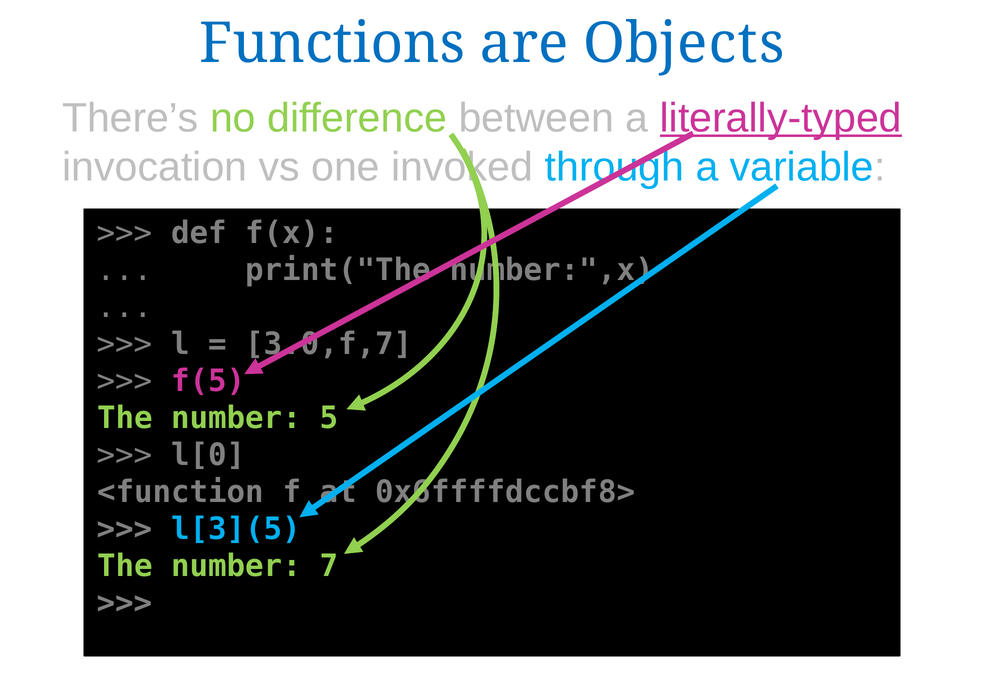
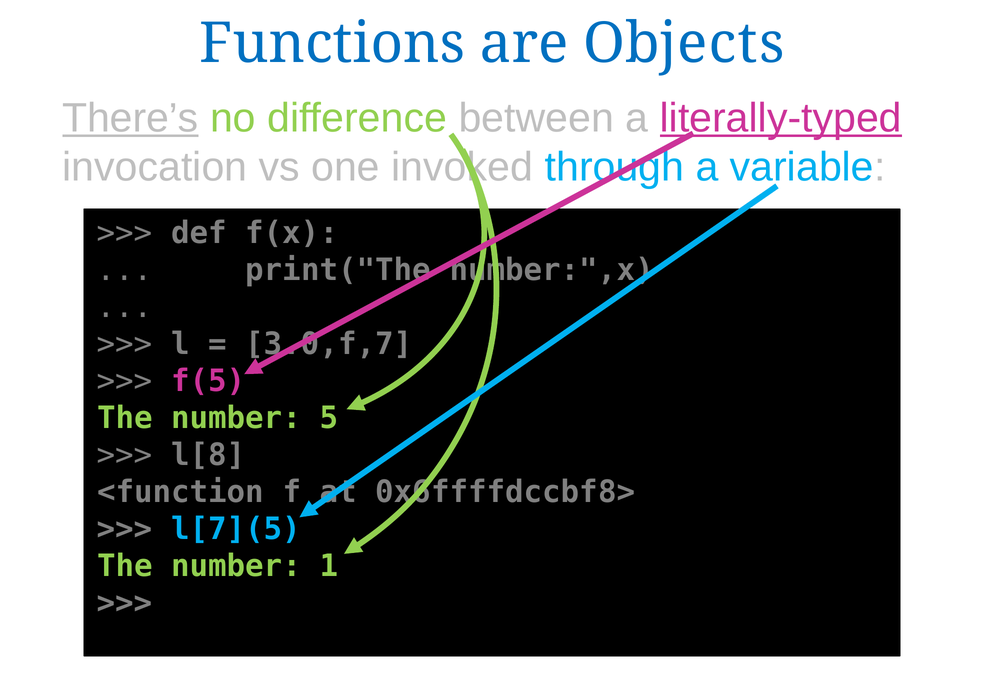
There’s underline: none -> present
l[0: l[0 -> l[8
l[3](5: l[3](5 -> l[7](5
7: 7 -> 1
